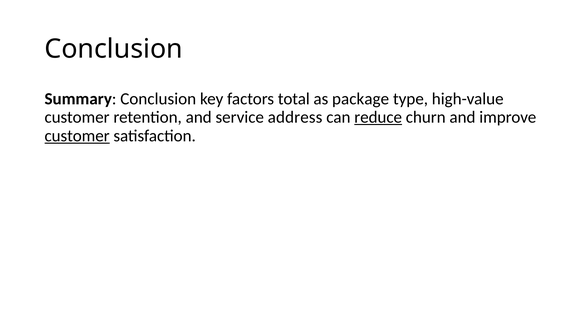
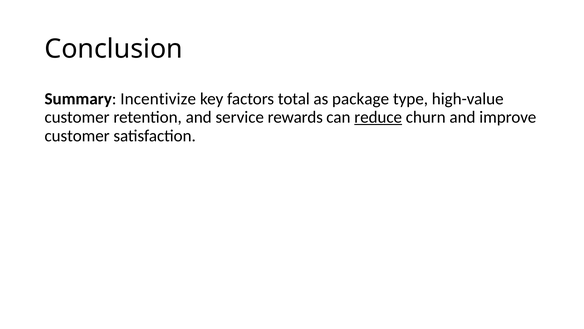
Summary Conclusion: Conclusion -> Incentivize
address: address -> rewards
customer at (77, 136) underline: present -> none
